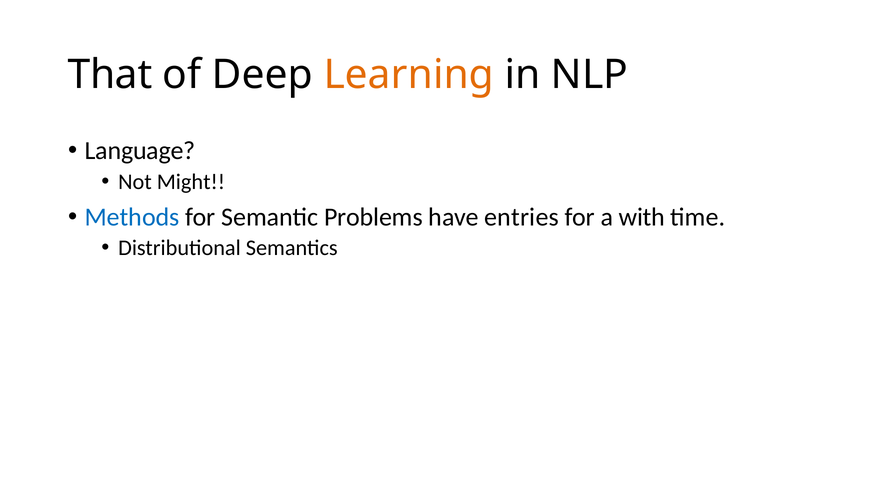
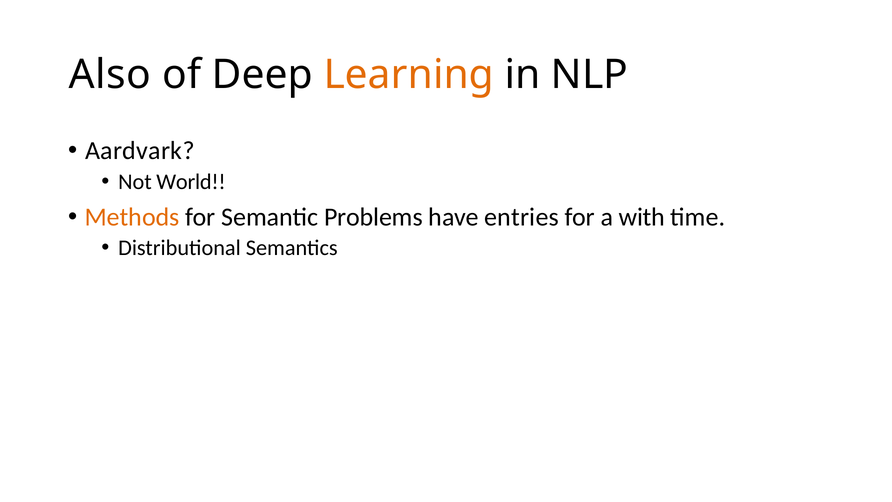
That: That -> Also
Language: Language -> Aardvark
Might: Might -> World
Methods colour: blue -> orange
